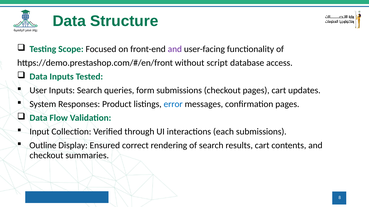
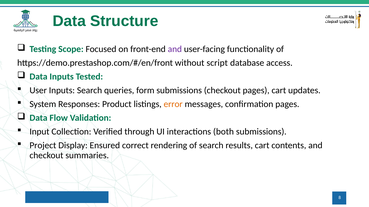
error colour: blue -> orange
each: each -> both
Outline: Outline -> Project
